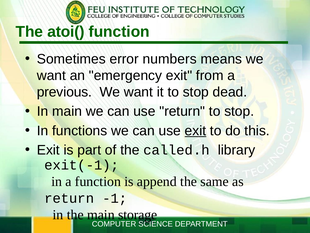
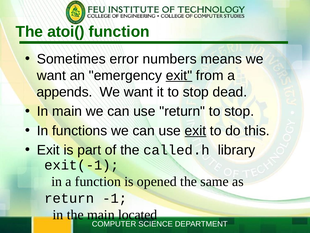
exit at (179, 75) underline: none -> present
previous: previous -> appends
append: append -> opened
storage: storage -> located
